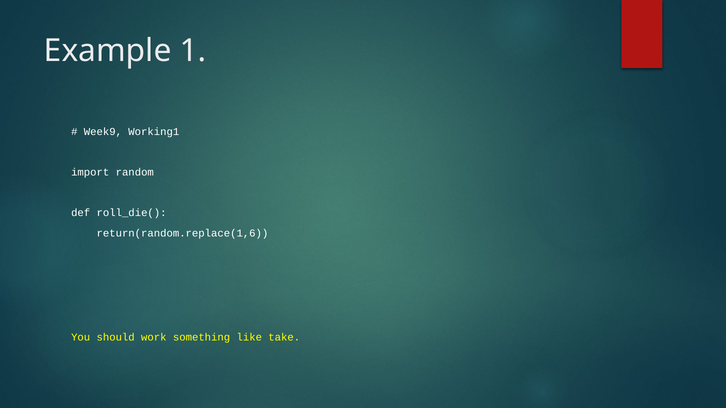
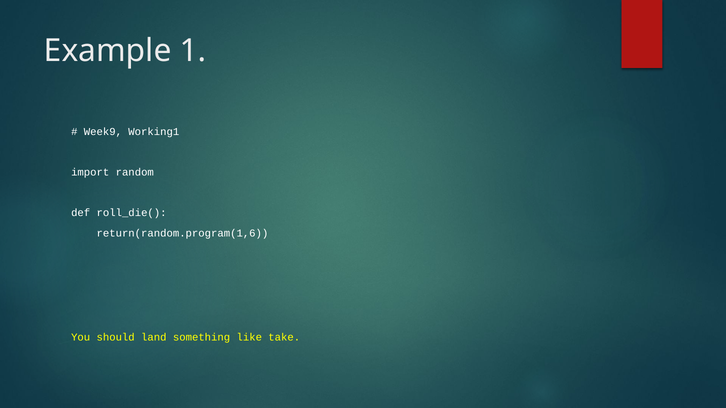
return(random.replace(1,6: return(random.replace(1,6 -> return(random.program(1,6
work: work -> land
